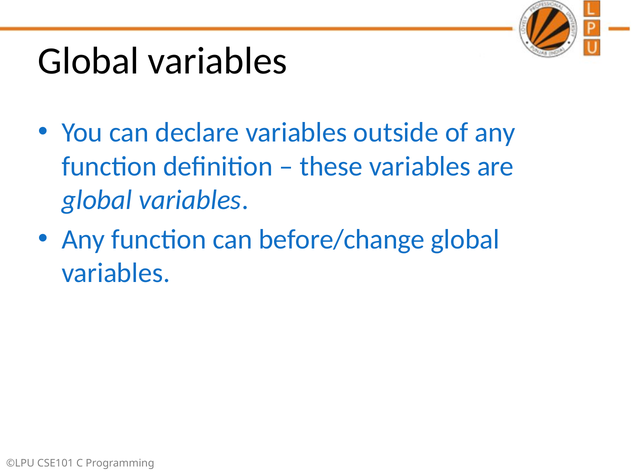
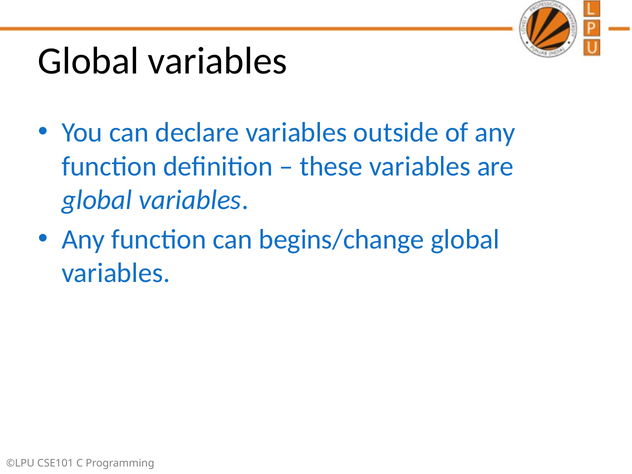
before/change: before/change -> begins/change
